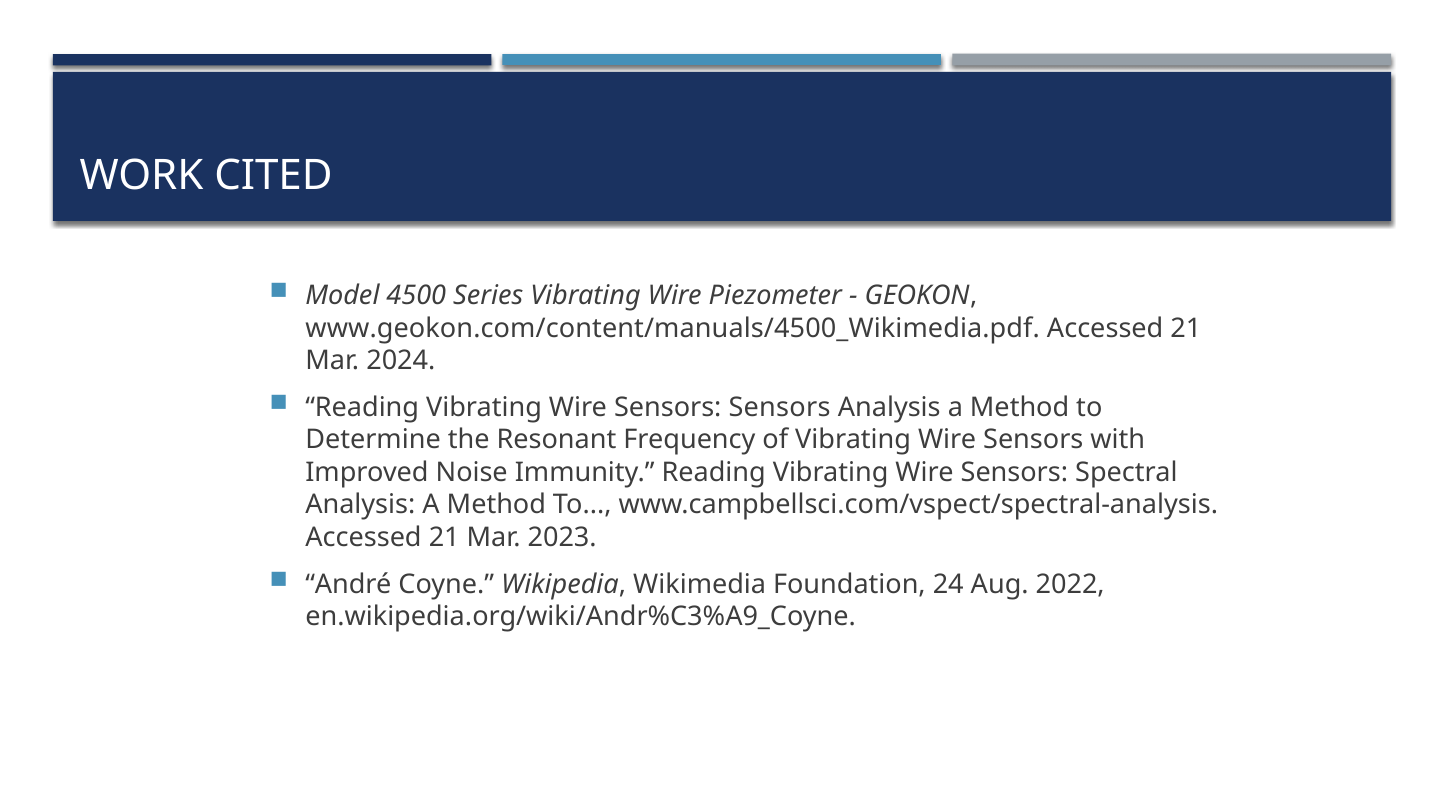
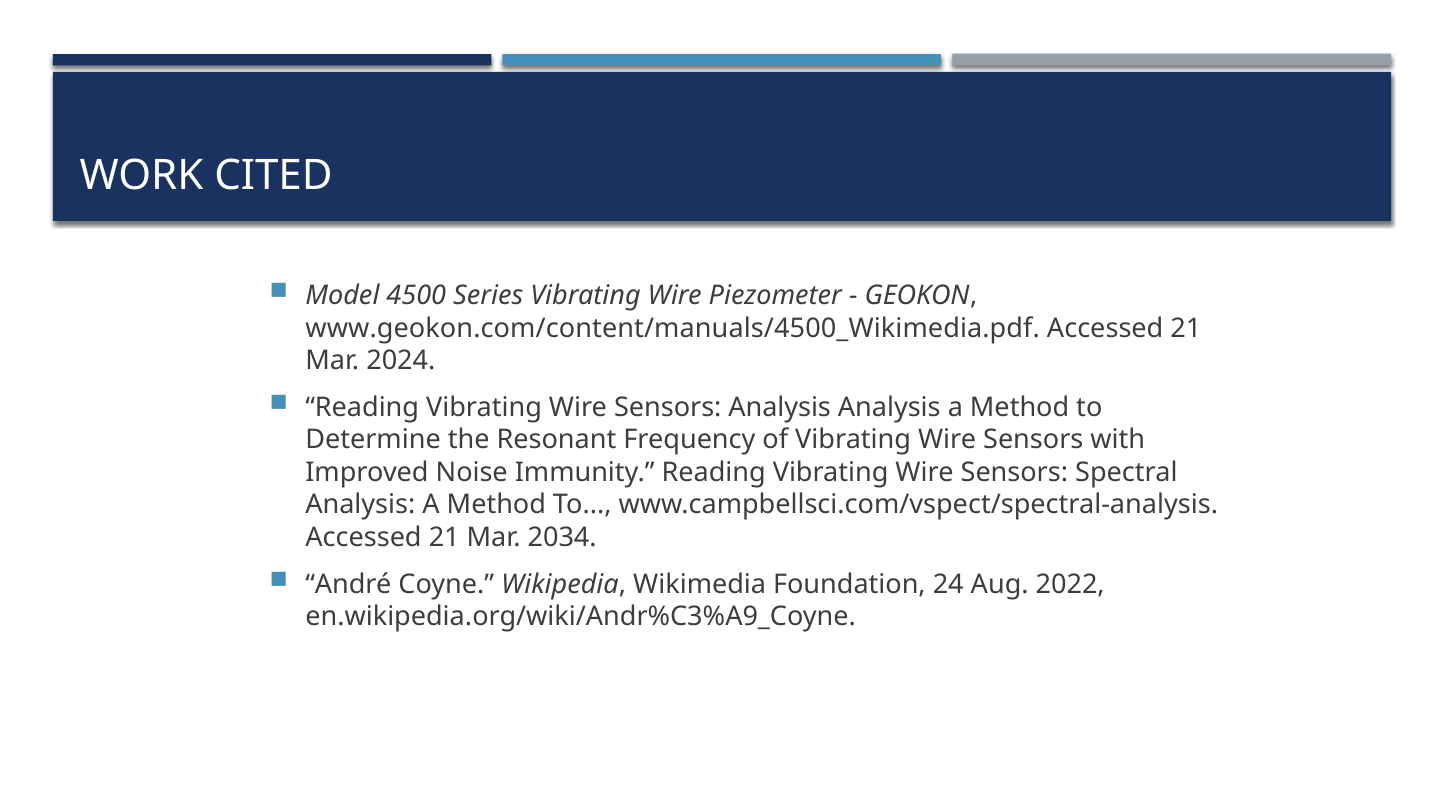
Sensors Sensors: Sensors -> Analysis
2023: 2023 -> 2034
